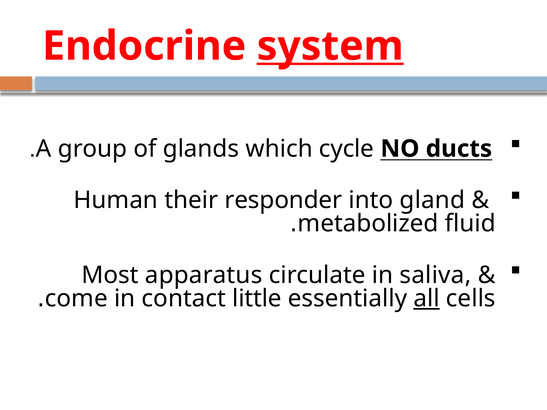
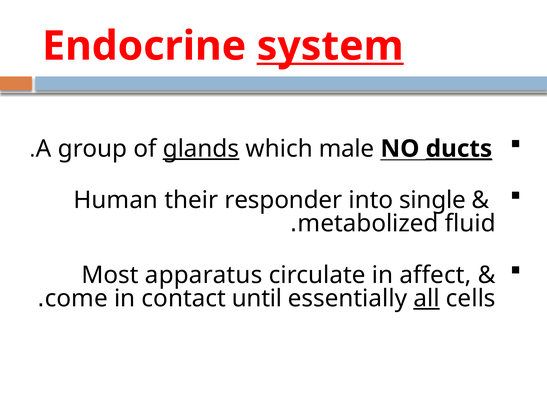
glands underline: none -> present
cycle: cycle -> male
ducts underline: none -> present
gland: gland -> single
saliva: saliva -> affect
little: little -> until
